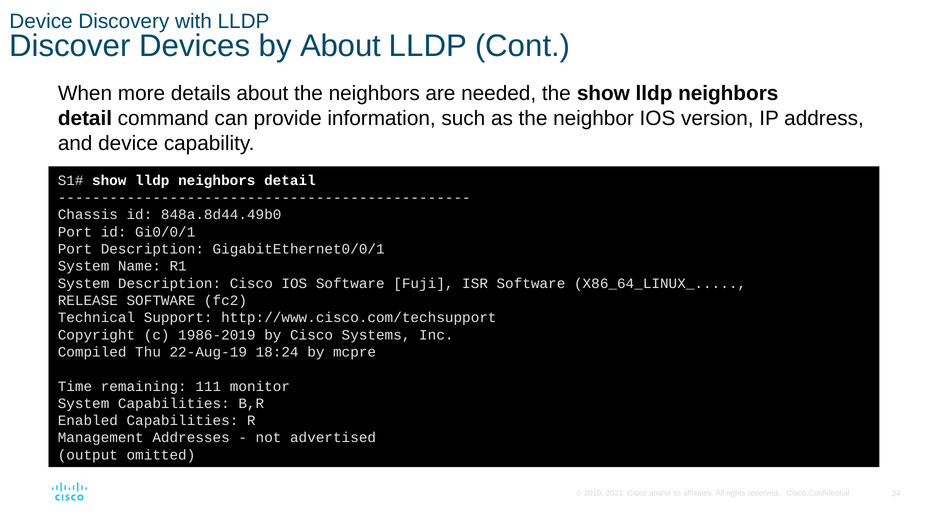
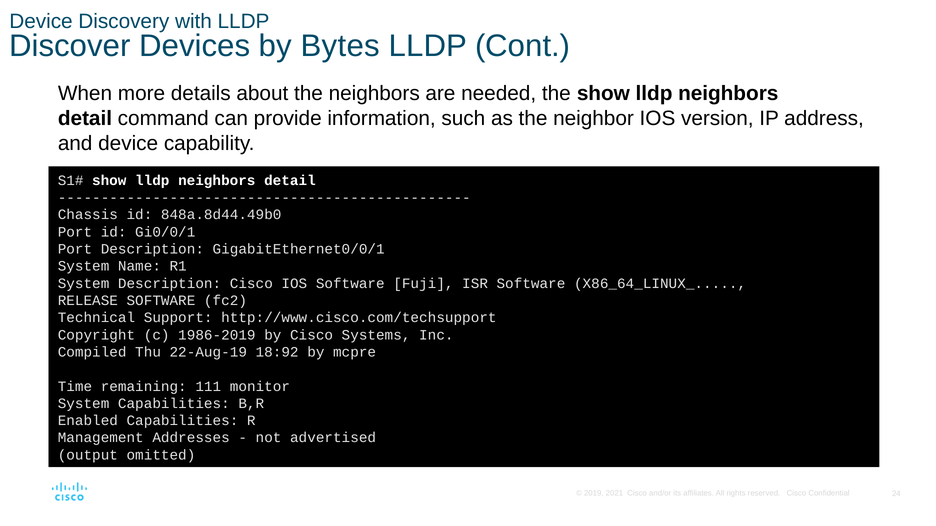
by About: About -> Bytes
18:24: 18:24 -> 18:92
